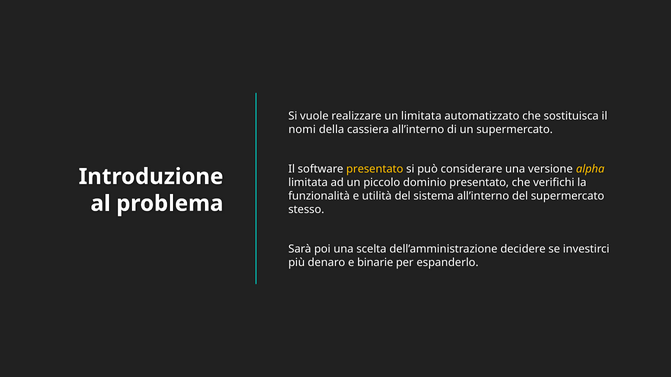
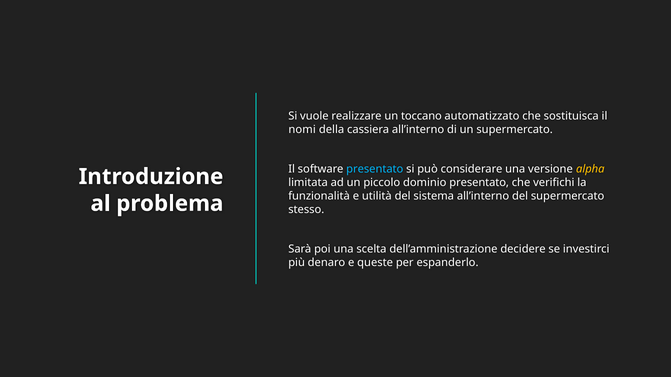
un limitata: limitata -> toccano
presentato at (375, 169) colour: yellow -> light blue
binarie: binarie -> queste
